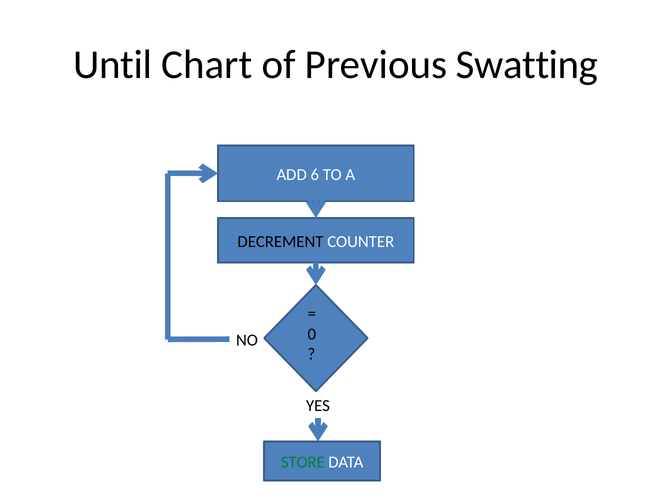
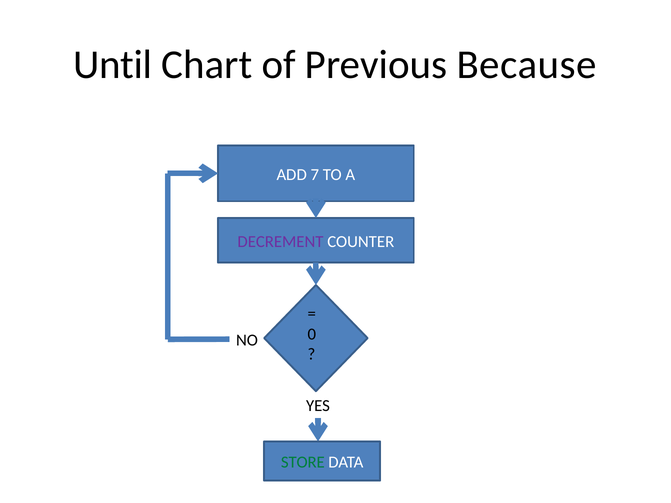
Swatting: Swatting -> Because
6: 6 -> 7
DECREMENT colour: black -> purple
